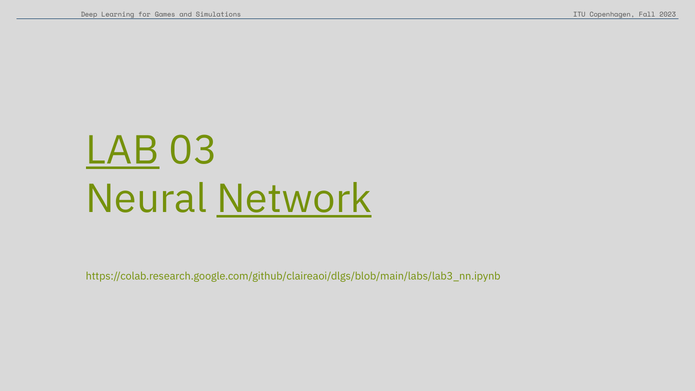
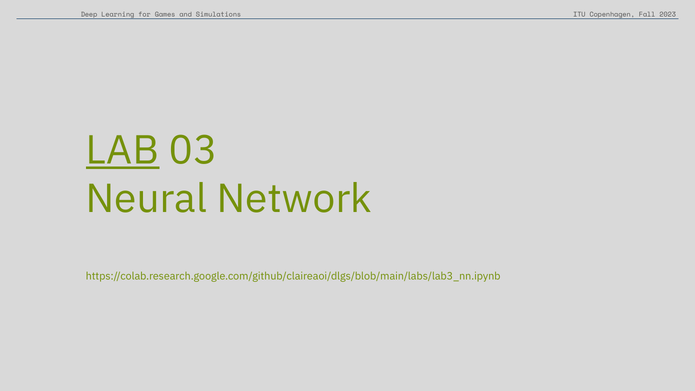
Network underline: present -> none
